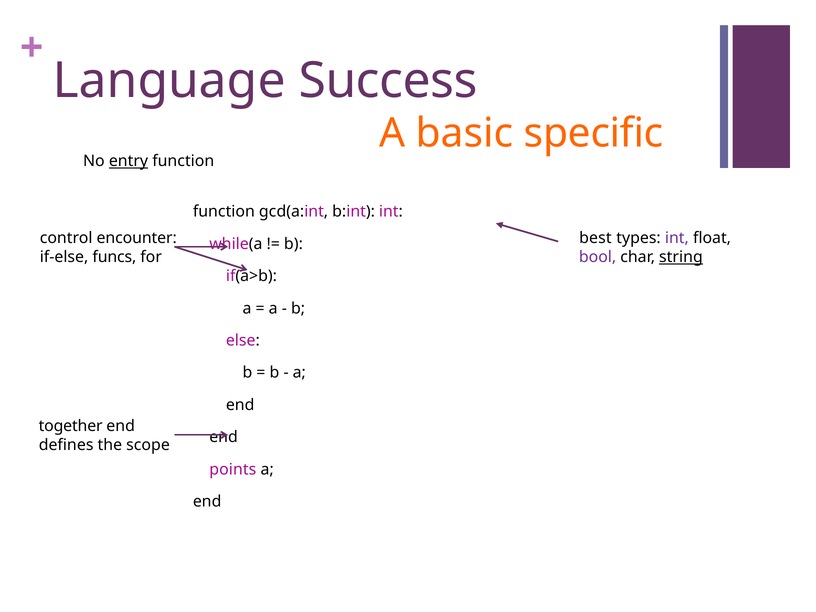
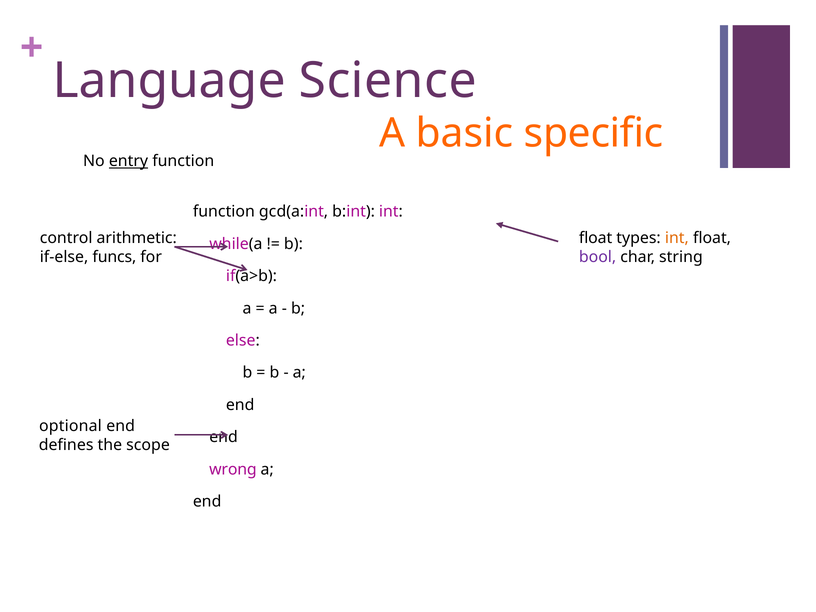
Success: Success -> Science
encounter: encounter -> arithmetic
best at (595, 238): best -> float
int at (677, 238) colour: purple -> orange
string underline: present -> none
together: together -> optional
points: points -> wrong
